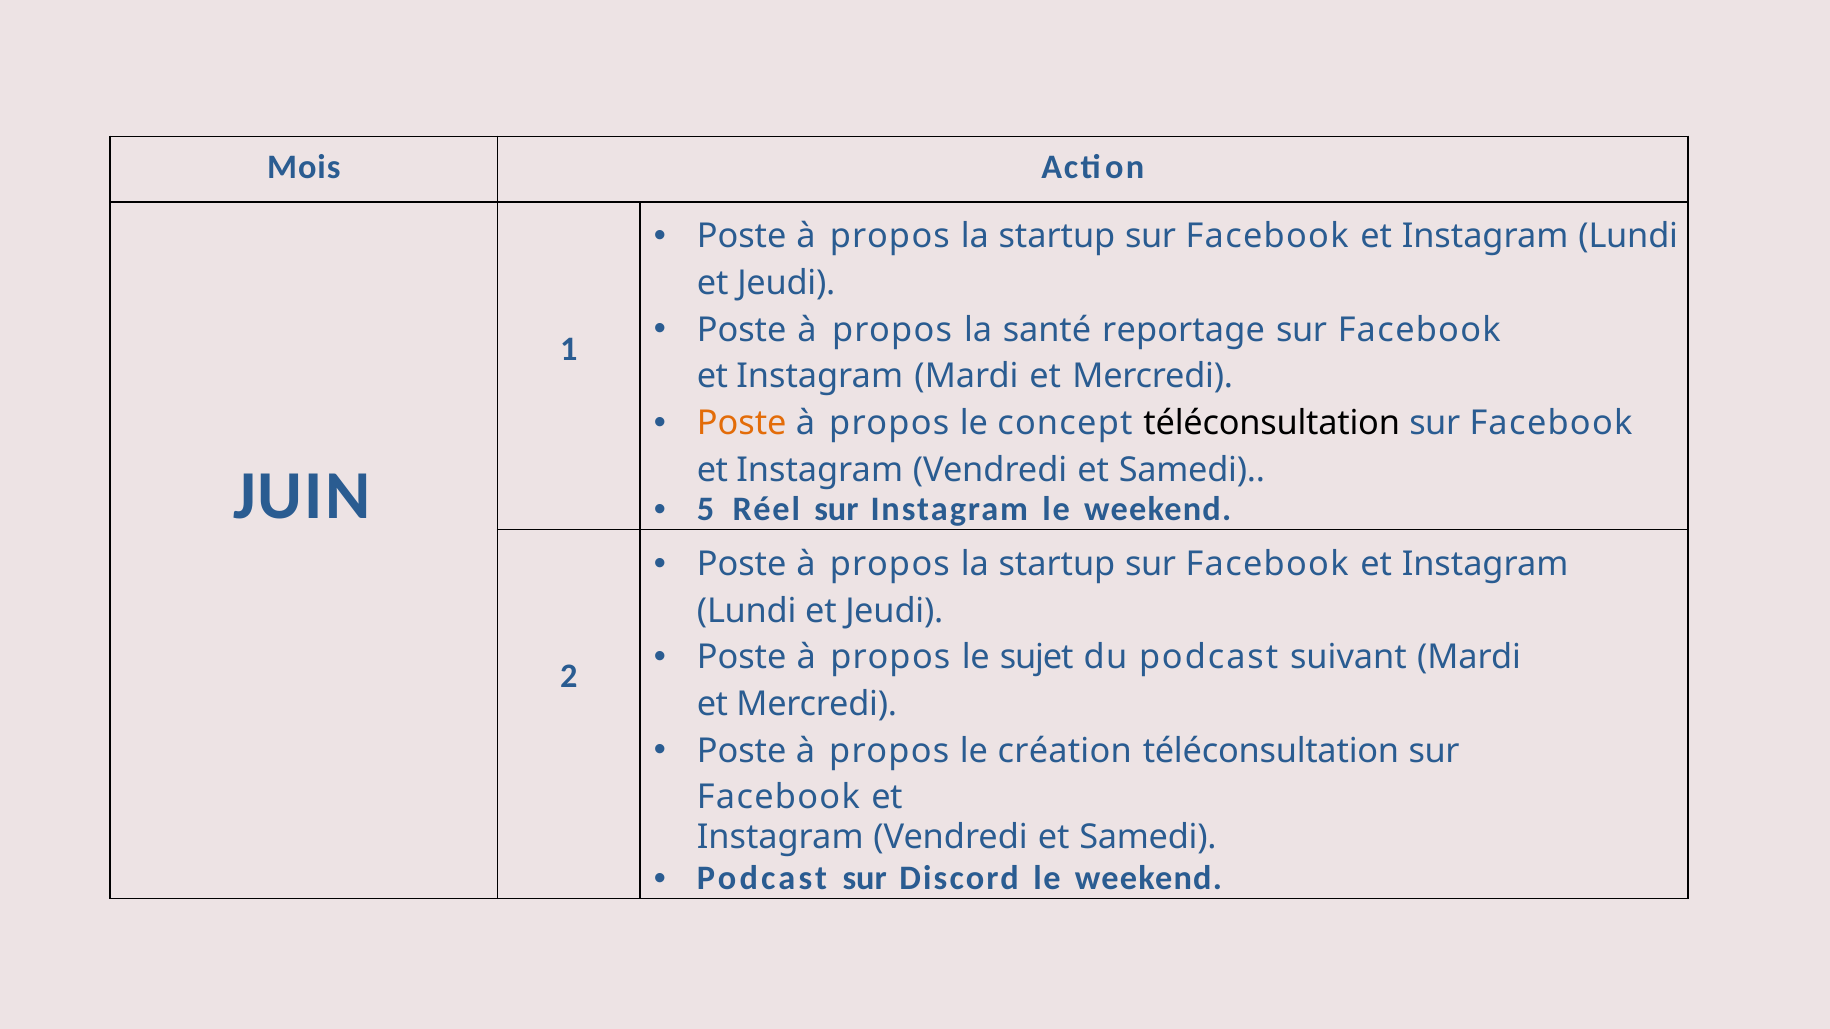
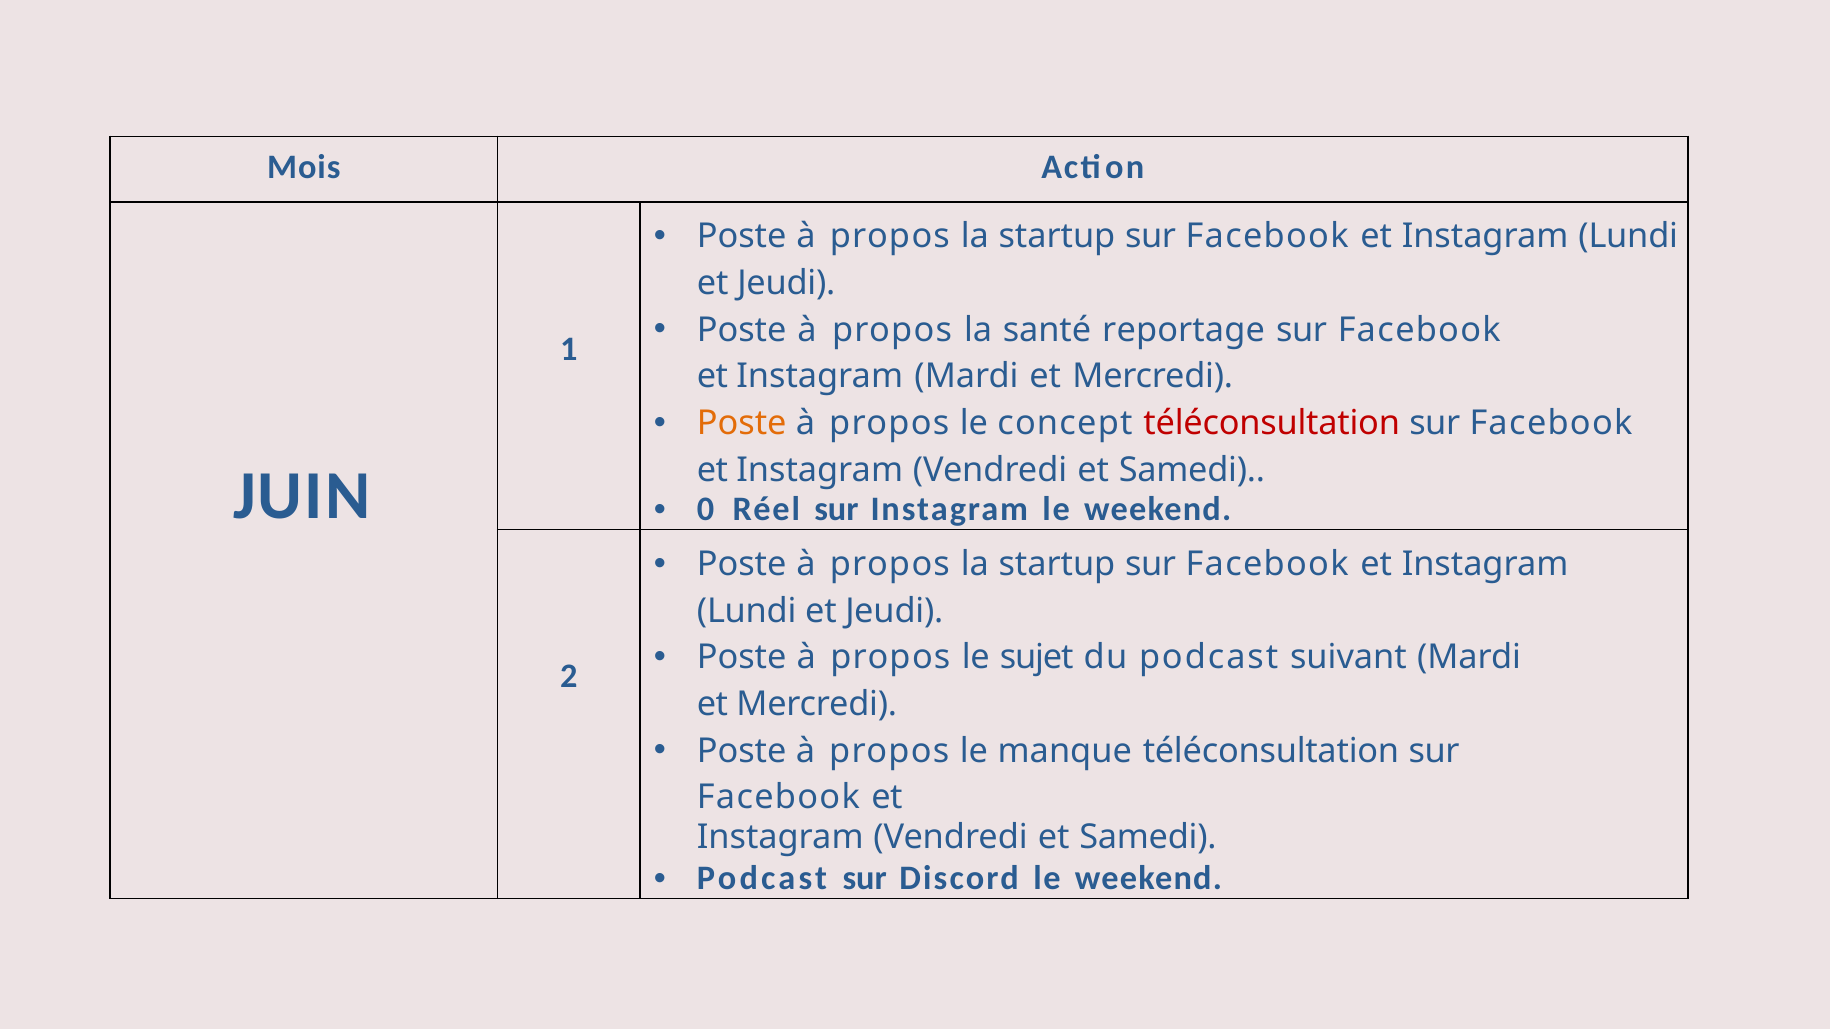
téléconsultation at (1272, 423) colour: black -> red
5: 5 -> 0
création: création -> manque
